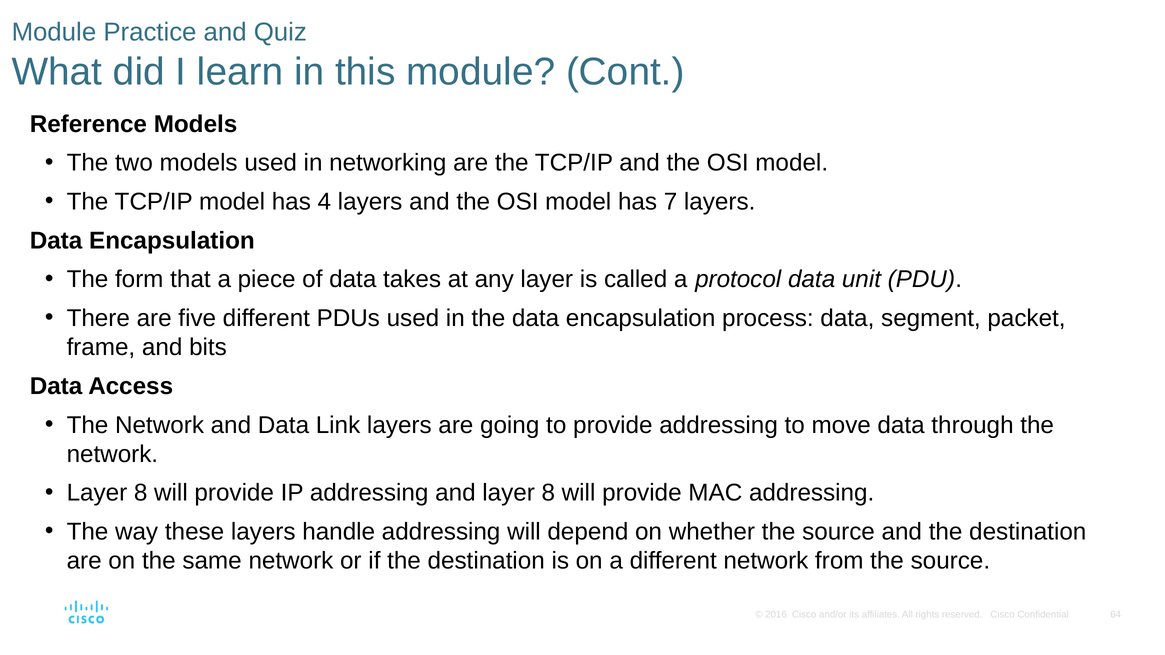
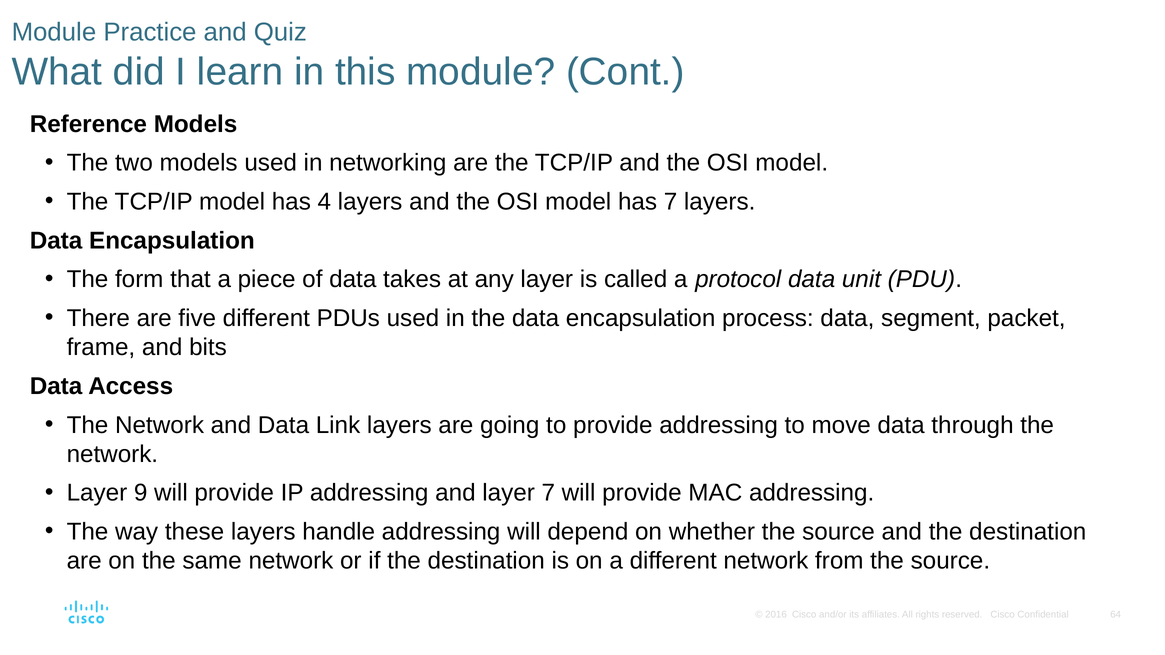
8 at (141, 493): 8 -> 9
and layer 8: 8 -> 7
